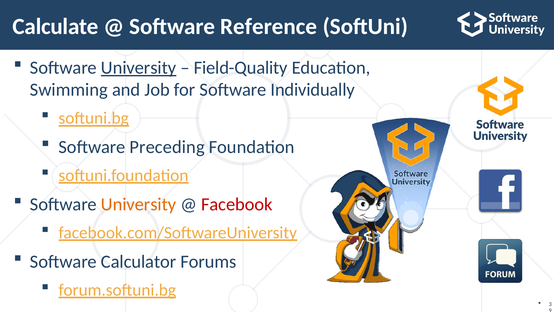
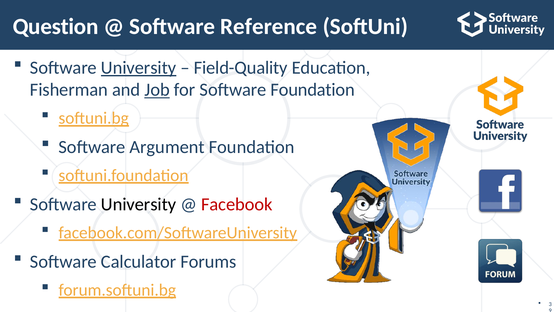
Calculate: Calculate -> Question
Swimming: Swimming -> Fisherman
Job underline: none -> present
Software Individually: Individually -> Foundation
Preceding: Preceding -> Argument
University at (139, 204) colour: orange -> black
